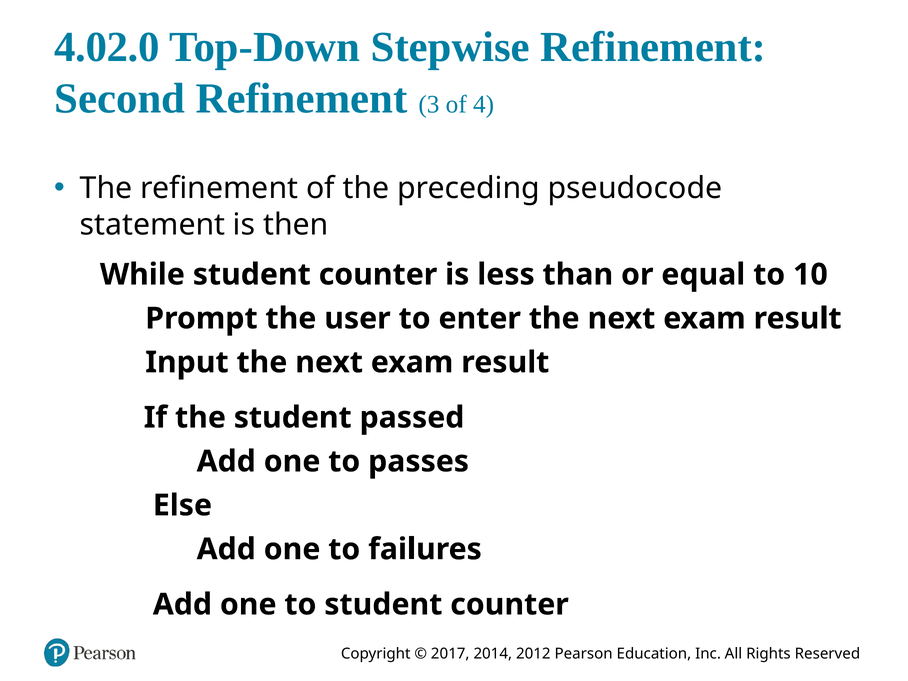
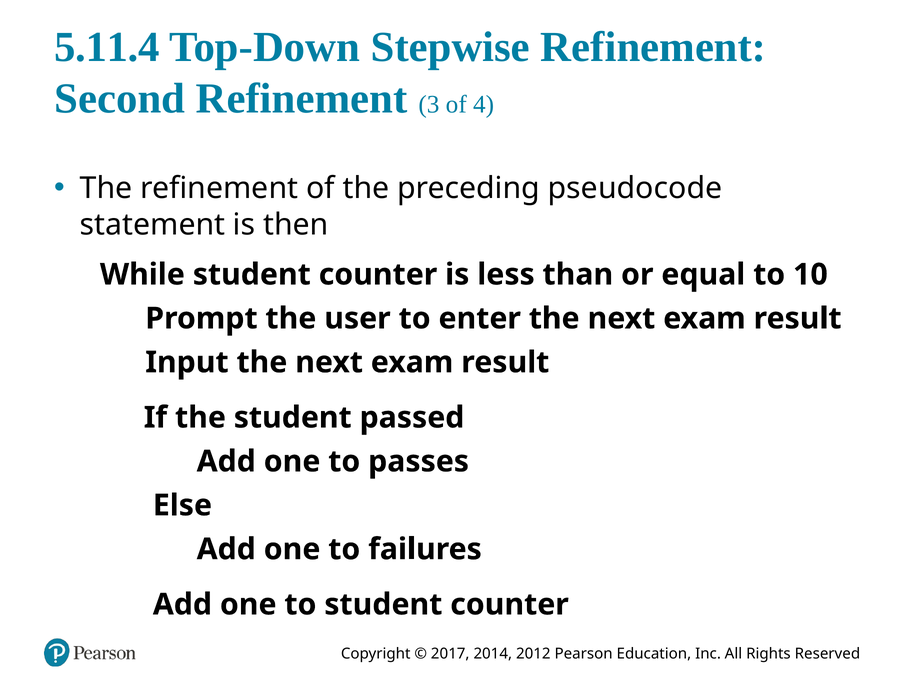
4.02.0: 4.02.0 -> 5.11.4
